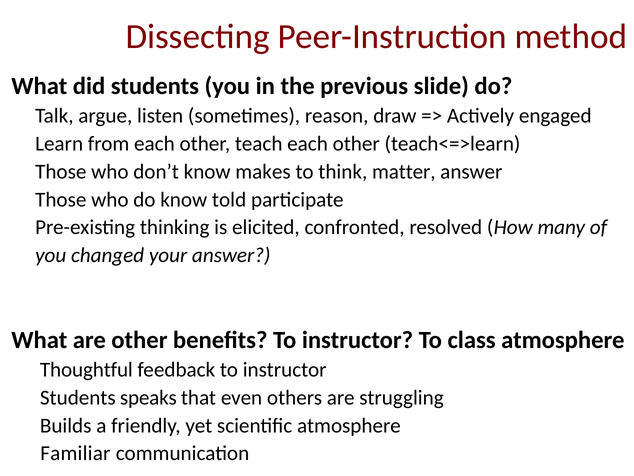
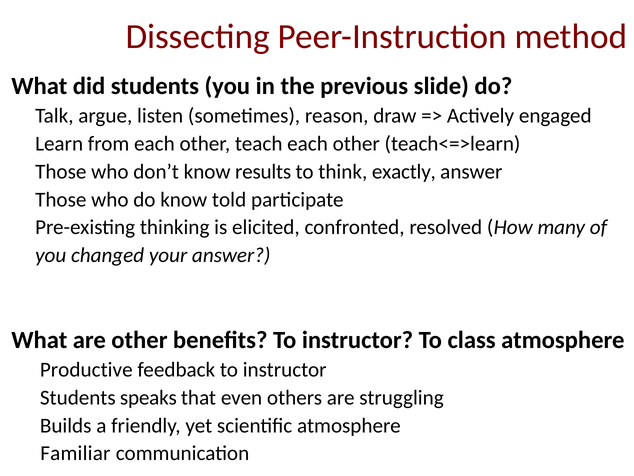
makes: makes -> results
matter: matter -> exactly
Thoughtful: Thoughtful -> Productive
